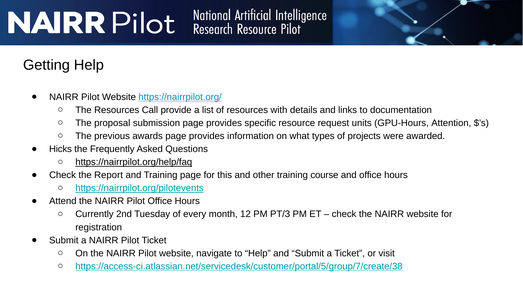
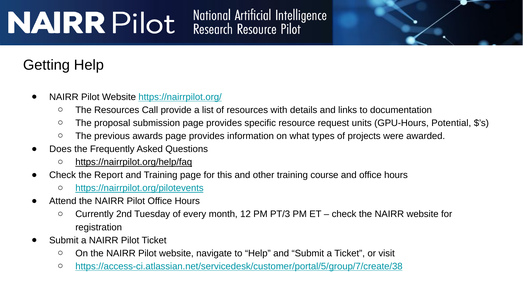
Attention: Attention -> Potential
Hicks: Hicks -> Does
